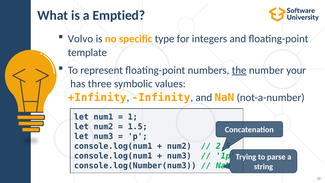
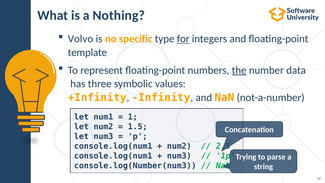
Emptied: Emptied -> Nothing
for underline: none -> present
your: your -> data
